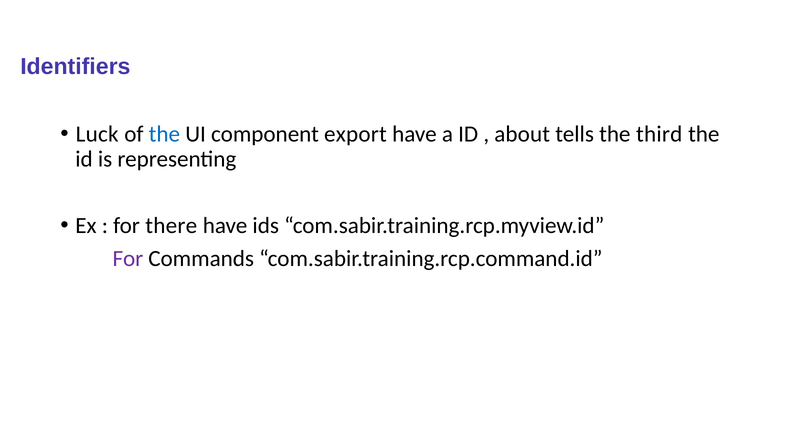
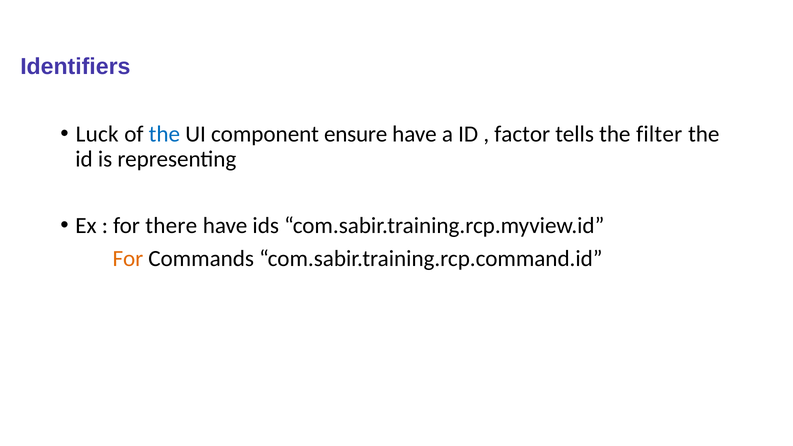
export: export -> ensure
about: about -> factor
third: third -> filter
For at (128, 259) colour: purple -> orange
